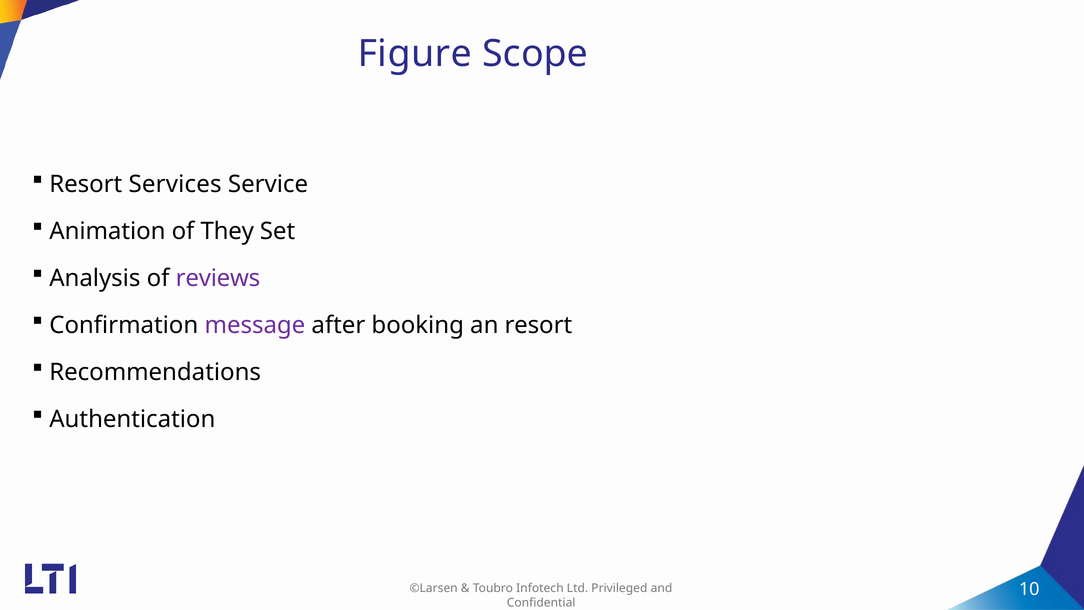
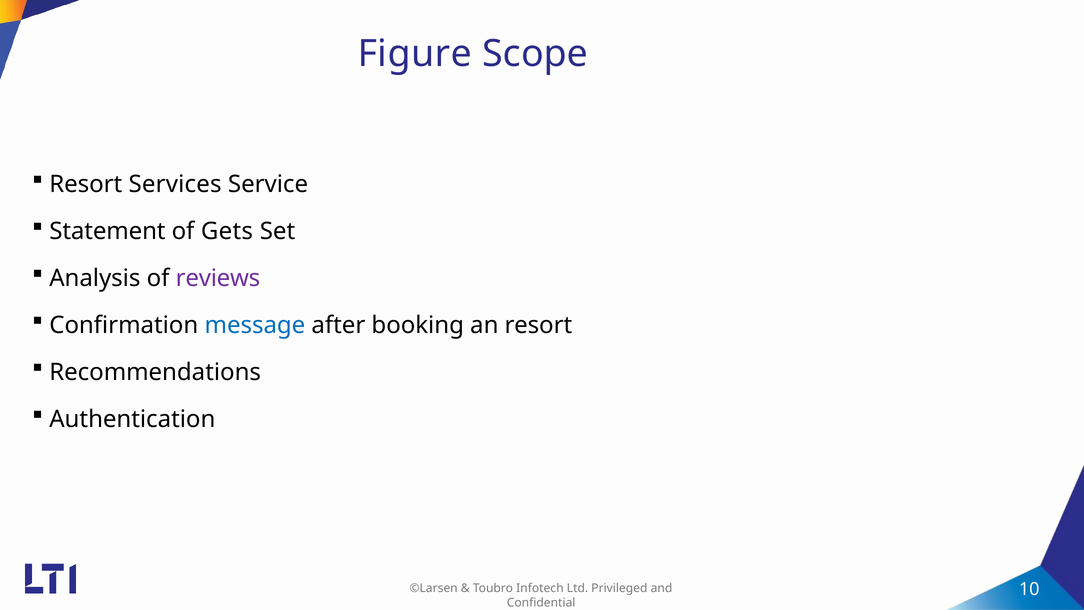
Animation: Animation -> Statement
They: They -> Gets
message colour: purple -> blue
